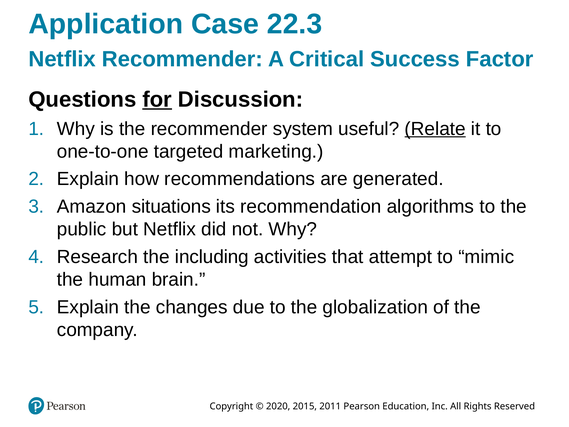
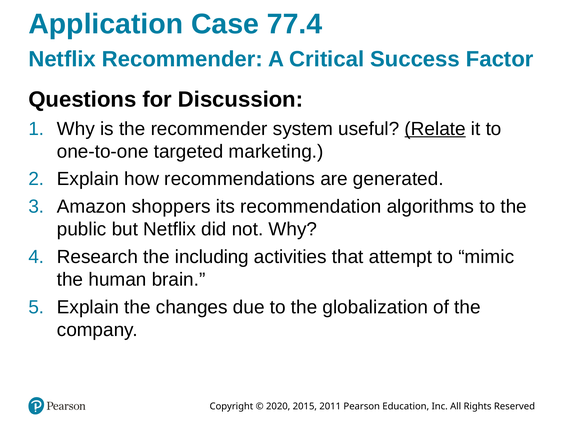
22.3: 22.3 -> 77.4
for underline: present -> none
situations: situations -> shoppers
